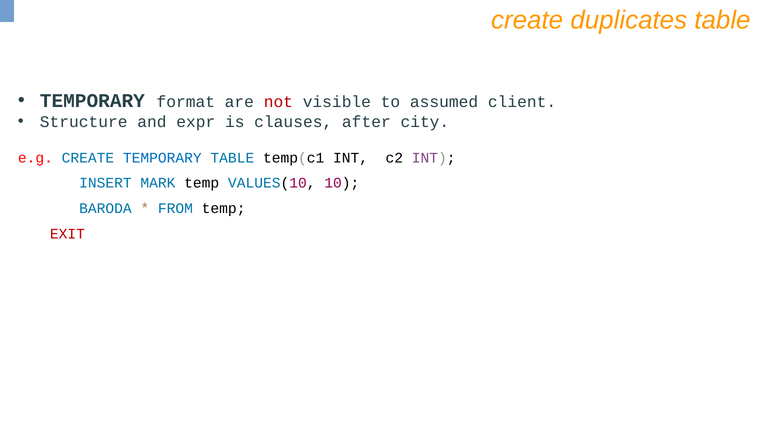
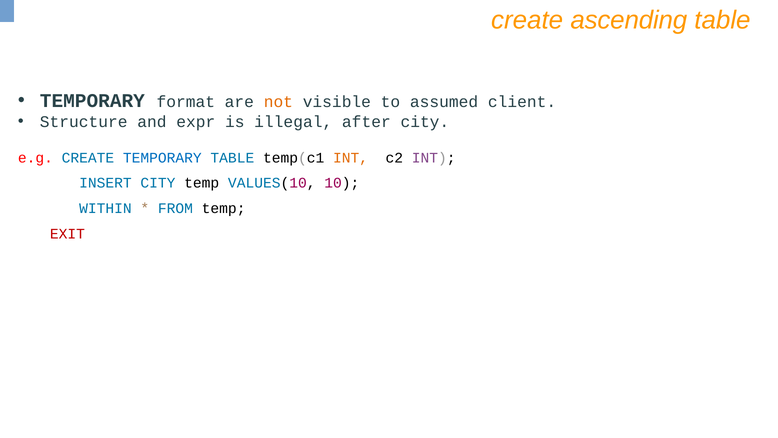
duplicates: duplicates -> ascending
not colour: red -> orange
clauses: clauses -> illegal
INT at (351, 158) colour: black -> orange
INSERT MARK: MARK -> CITY
BARODA: BARODA -> WITHIN
